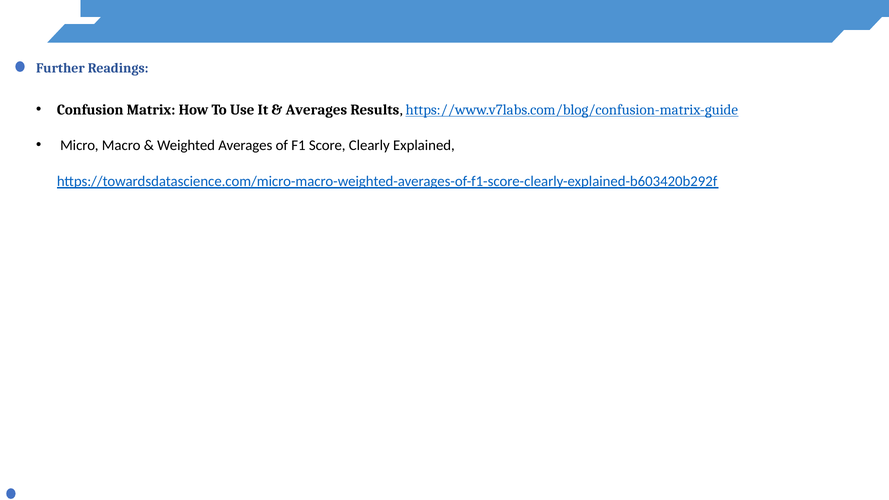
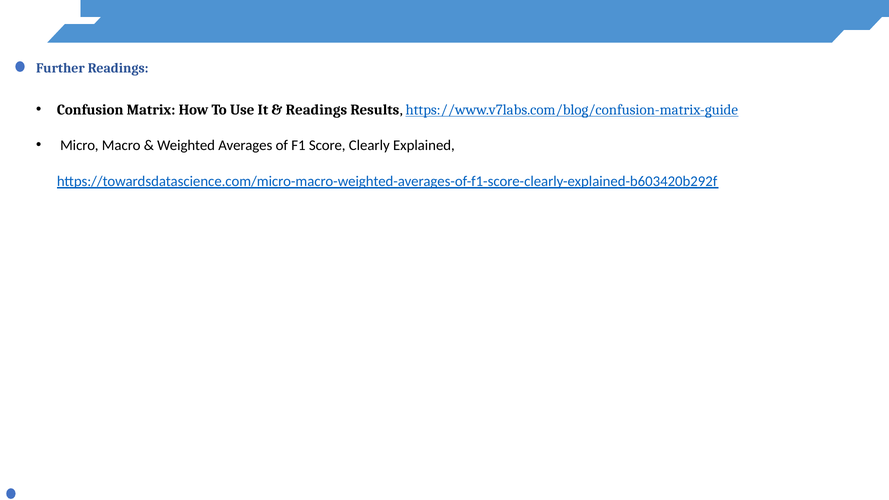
Averages at (316, 110): Averages -> Readings
